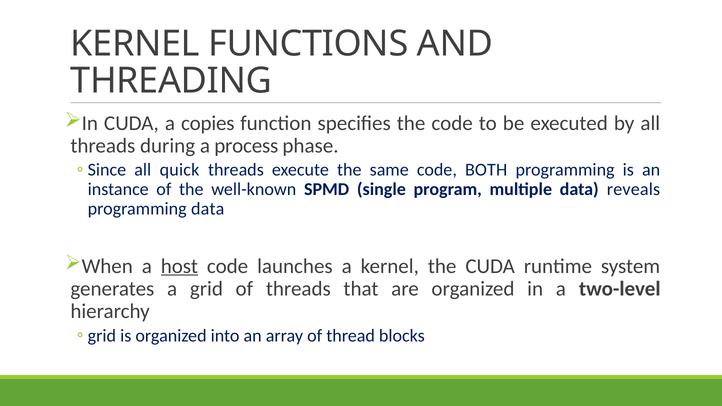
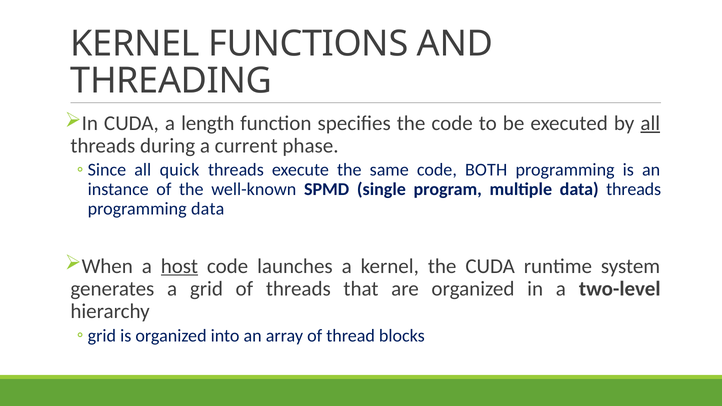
copies: copies -> length
all at (650, 123) underline: none -> present
process: process -> current
data reveals: reveals -> threads
